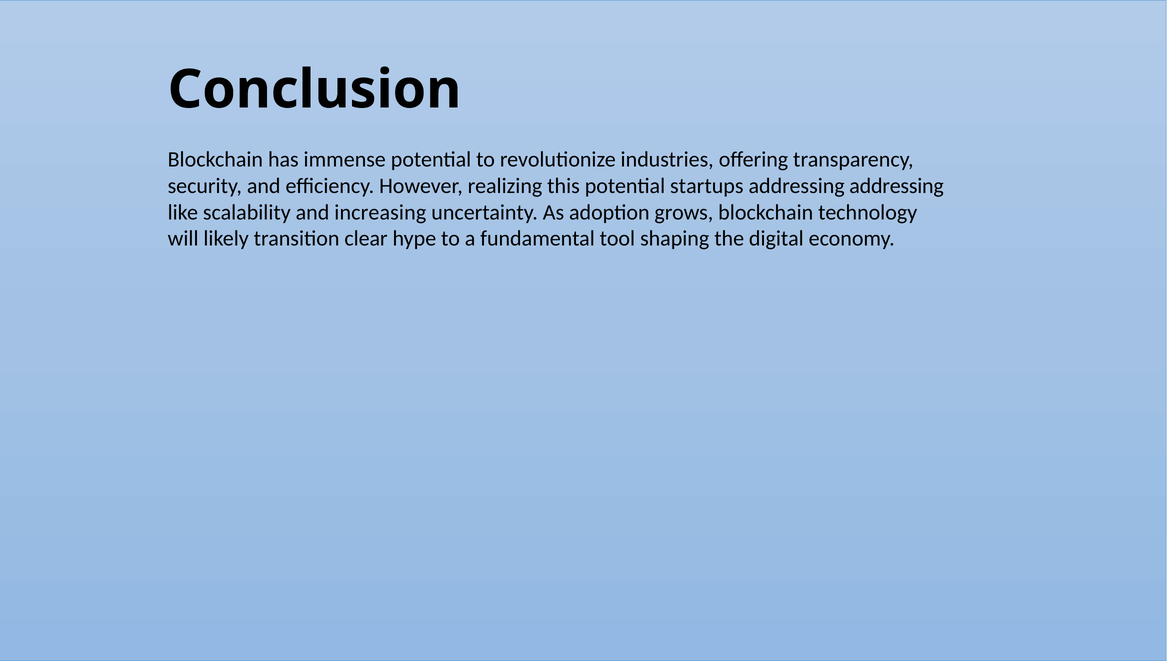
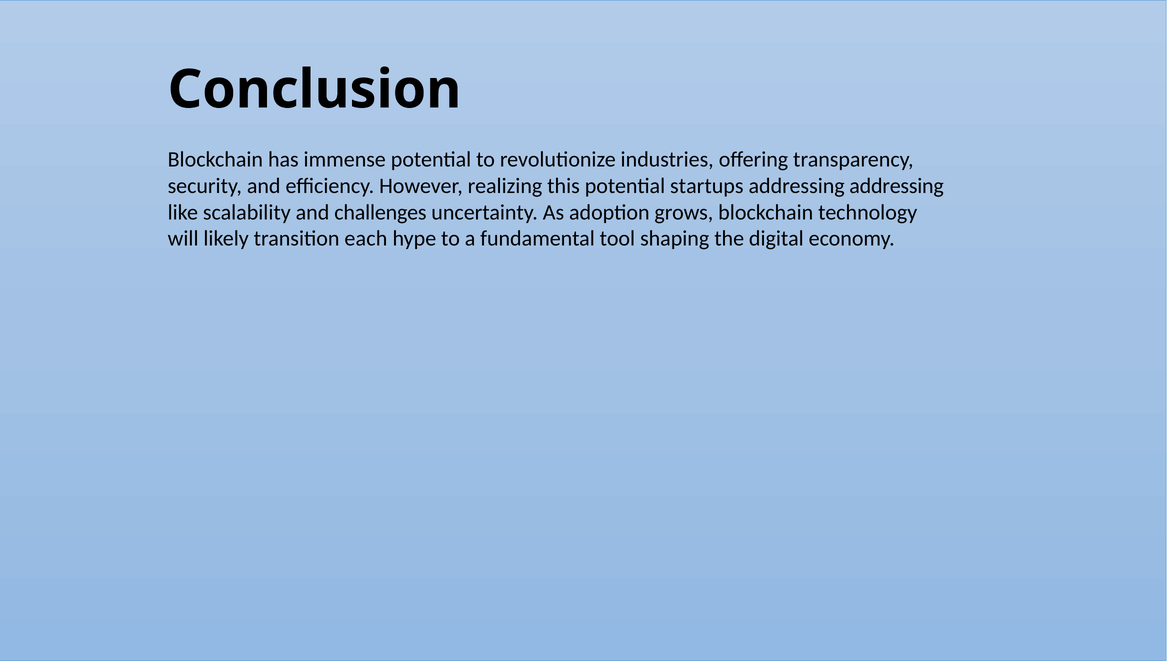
increasing: increasing -> challenges
clear: clear -> each
